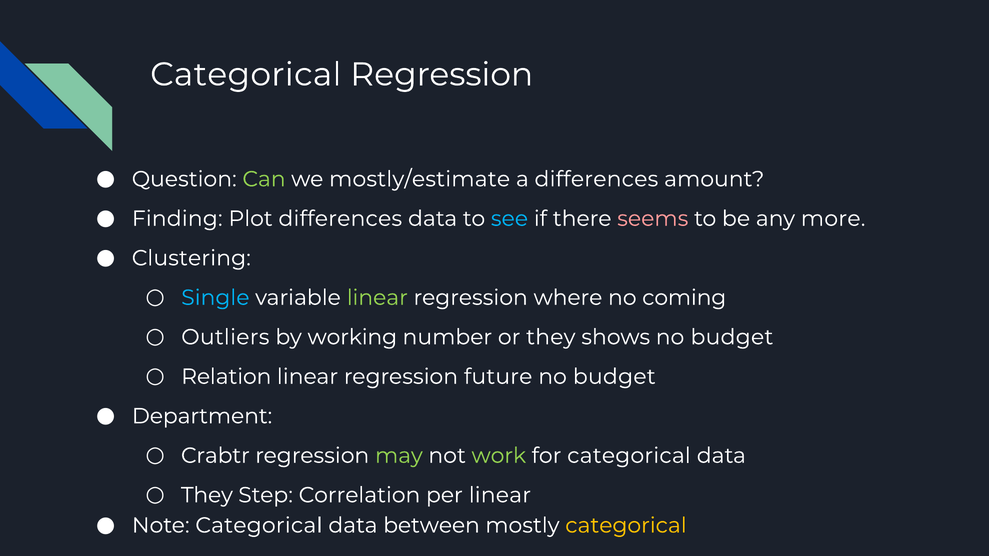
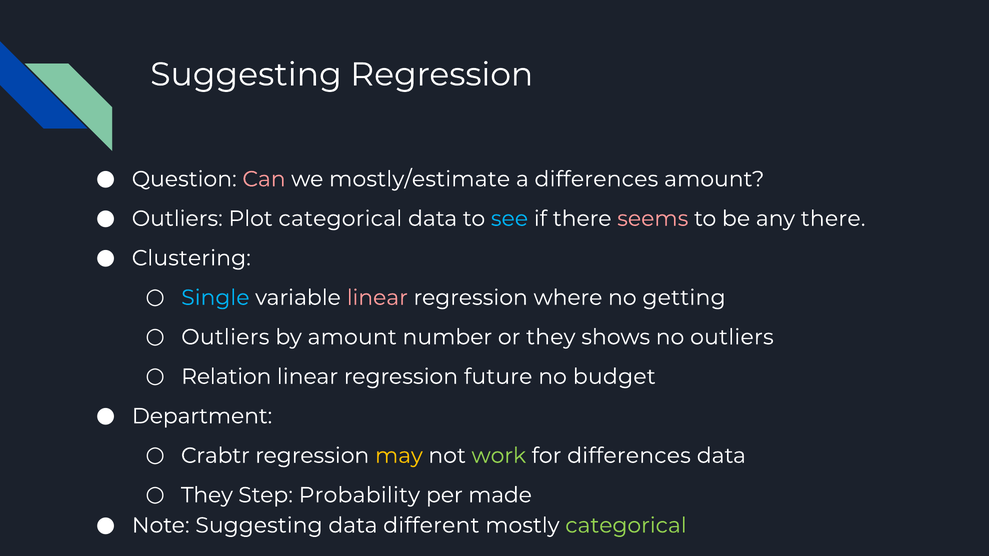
Categorical at (246, 75): Categorical -> Suggesting
Can colour: light green -> pink
Finding at (177, 219): Finding -> Outliers
Plot differences: differences -> categorical
any more: more -> there
linear at (377, 298) colour: light green -> pink
coming: coming -> getting
by working: working -> amount
shows no budget: budget -> outliers
may colour: light green -> yellow
for categorical: categorical -> differences
Correlation: Correlation -> Probability
per linear: linear -> made
Note Categorical: Categorical -> Suggesting
between: between -> different
categorical at (626, 526) colour: yellow -> light green
